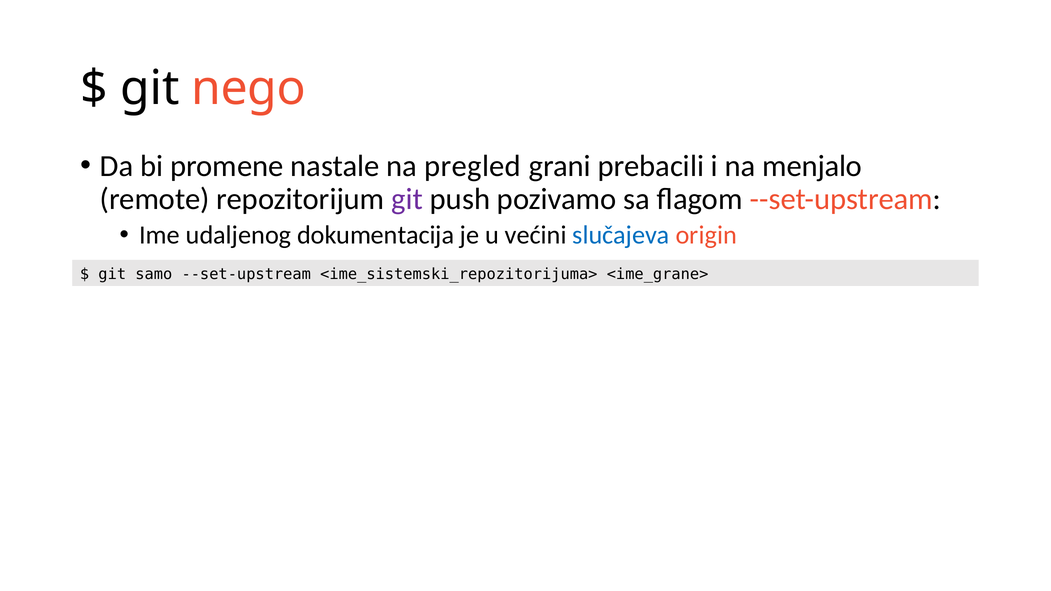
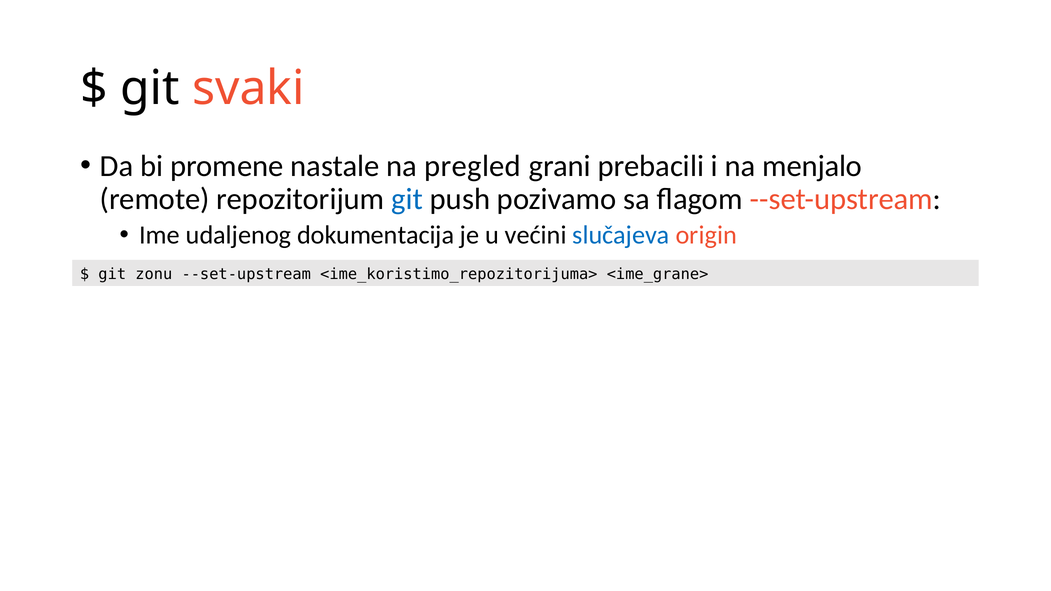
nego: nego -> svaki
git at (407, 199) colour: purple -> blue
samo: samo -> zonu
<ime_sistemski_repozitorijuma>: <ime_sistemski_repozitorijuma> -> <ime_koristimo_repozitorijuma>
